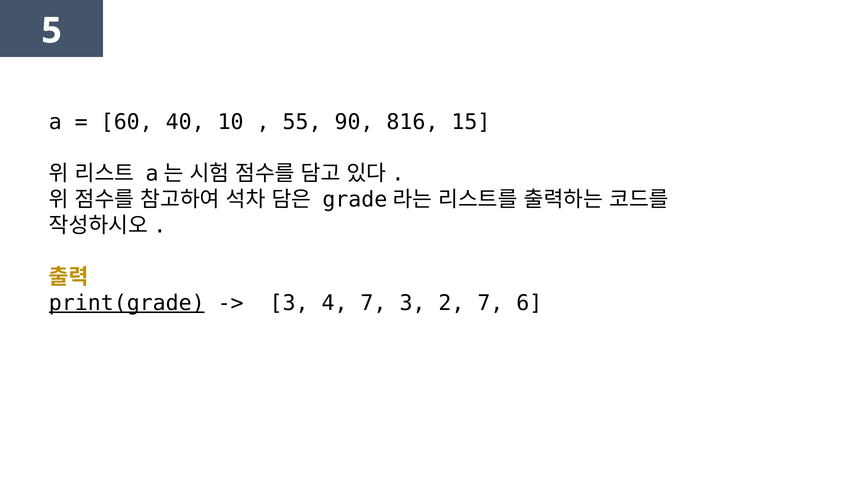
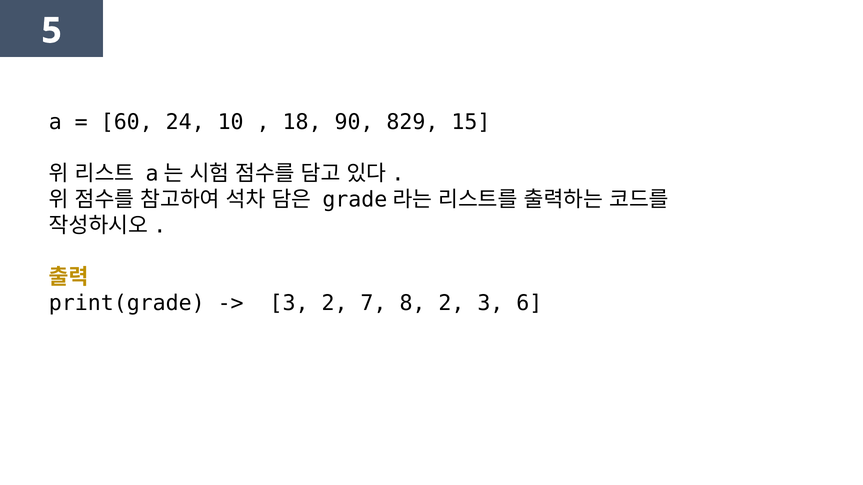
40: 40 -> 24
55: 55 -> 18
816: 816 -> 829
print(grade underline: present -> none
3 4: 4 -> 2
7 3: 3 -> 8
2 7: 7 -> 3
